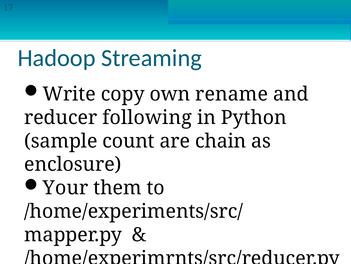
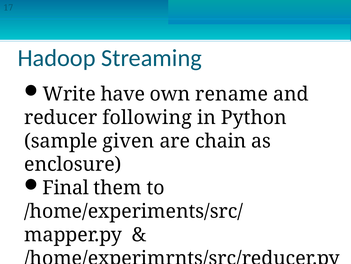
copy: copy -> have
count: count -> given
Your: Your -> Final
